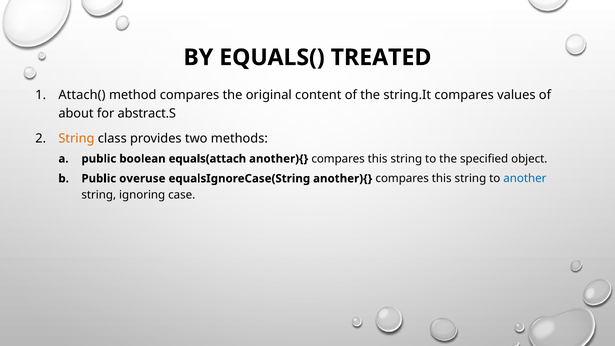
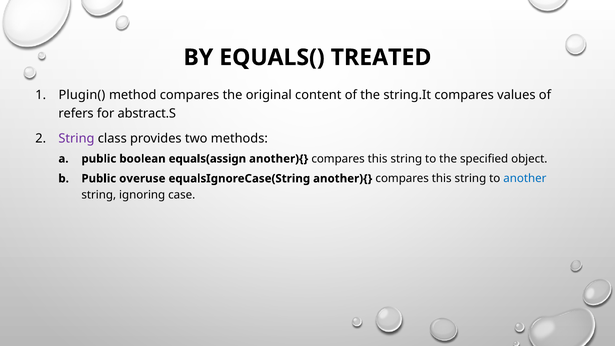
Attach(: Attach( -> Plugin(
about: about -> refers
String at (76, 138) colour: orange -> purple
equals(attach: equals(attach -> equals(assign
